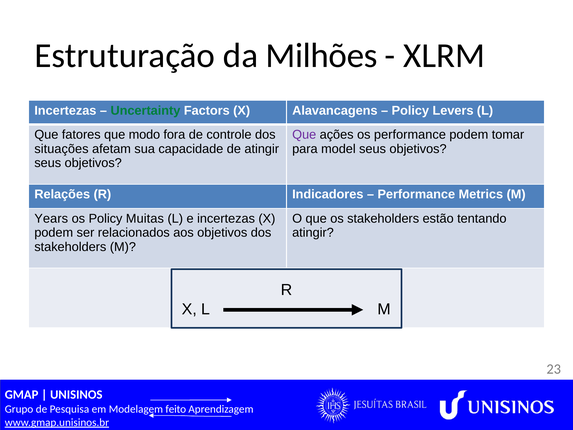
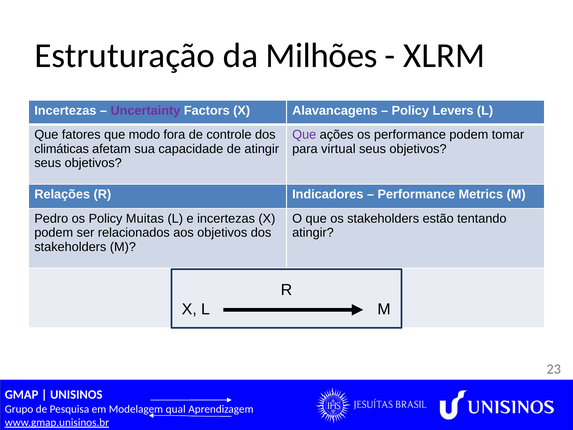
Uncertainty colour: green -> purple
situações: situações -> climáticas
model: model -> virtual
Years: Years -> Pedro
feito: feito -> qual
